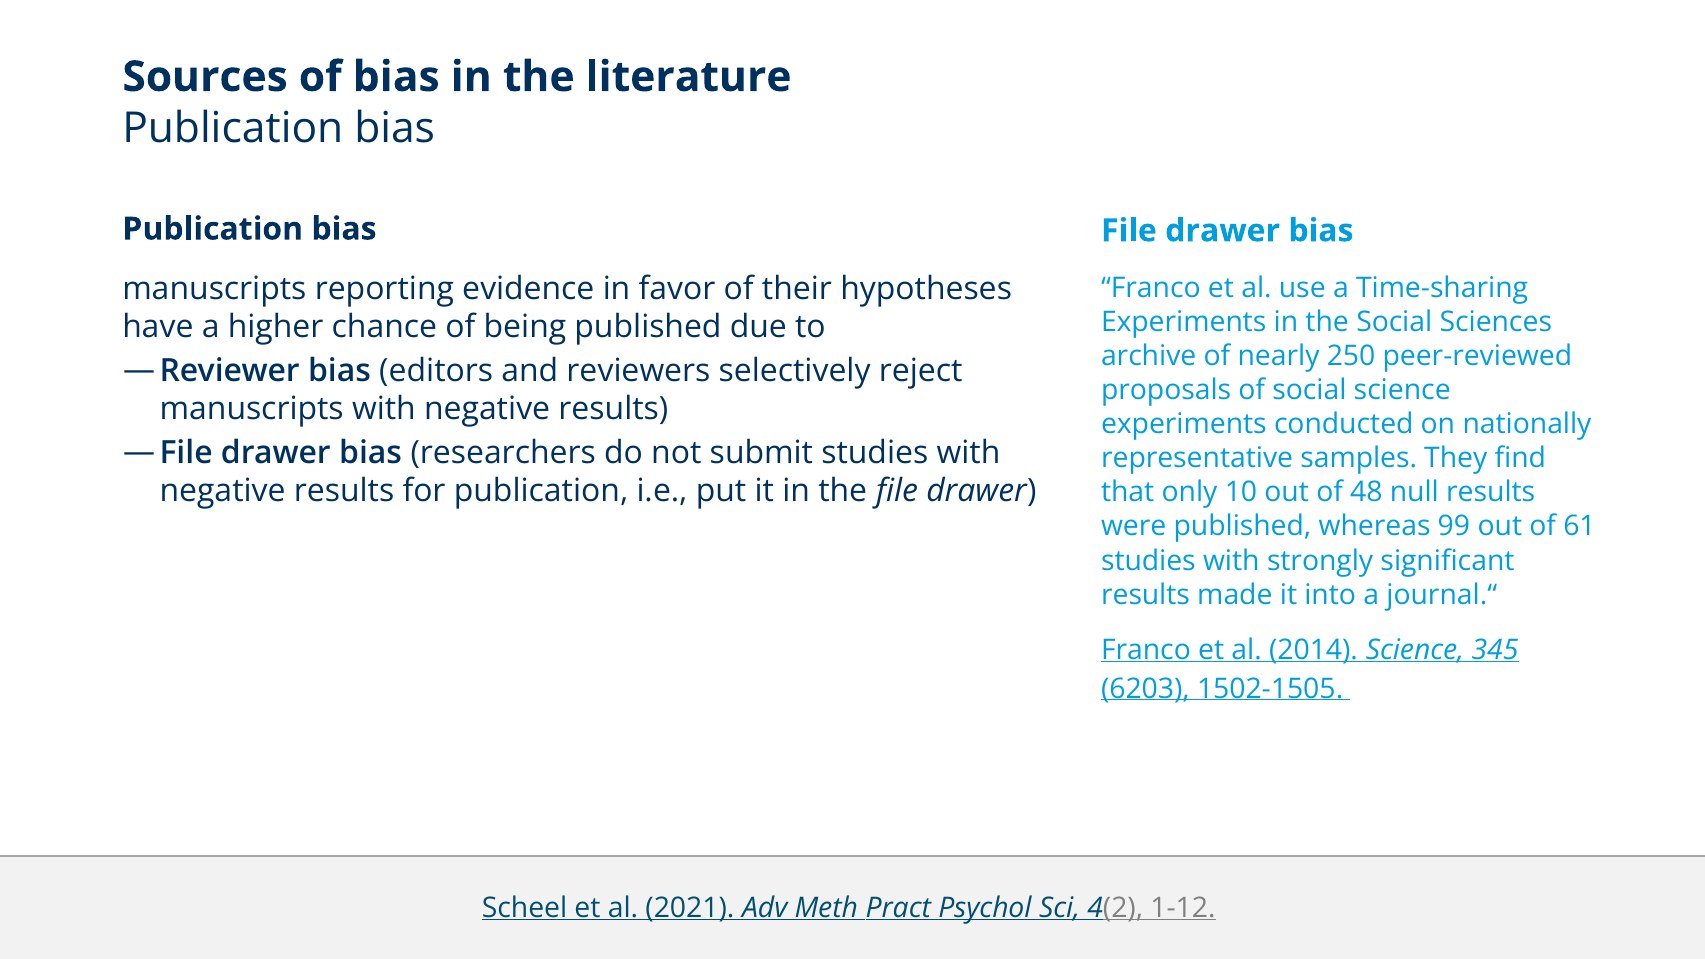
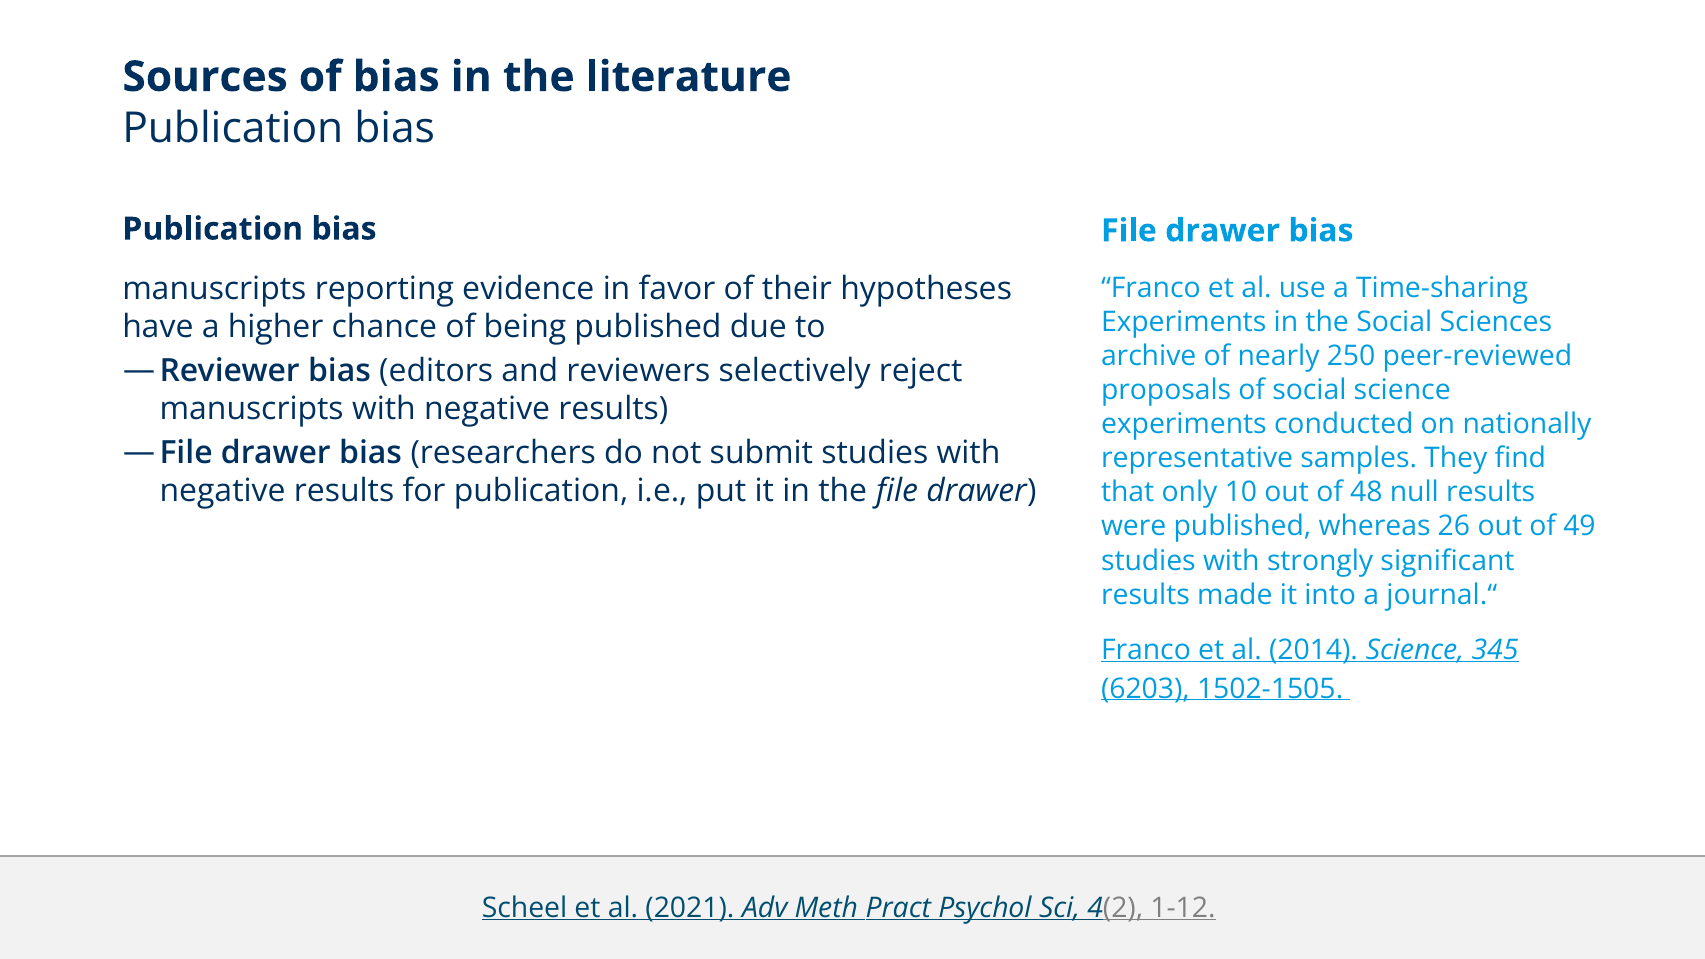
99: 99 -> 26
61: 61 -> 49
